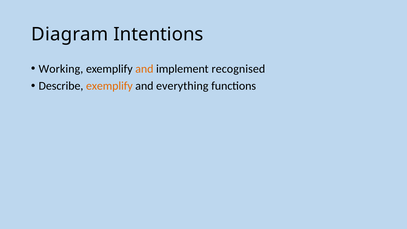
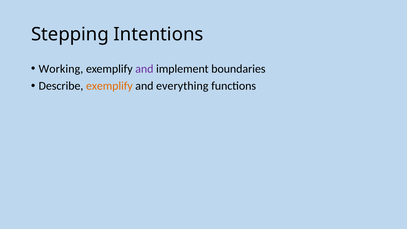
Diagram: Diagram -> Stepping
and at (144, 69) colour: orange -> purple
recognised: recognised -> boundaries
